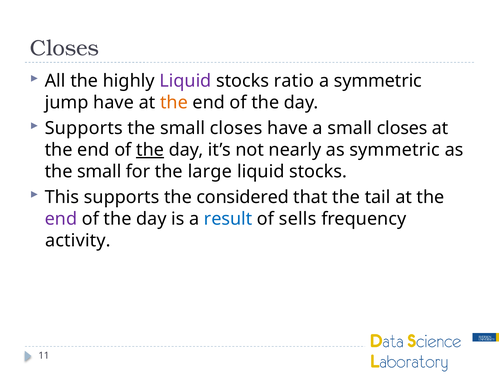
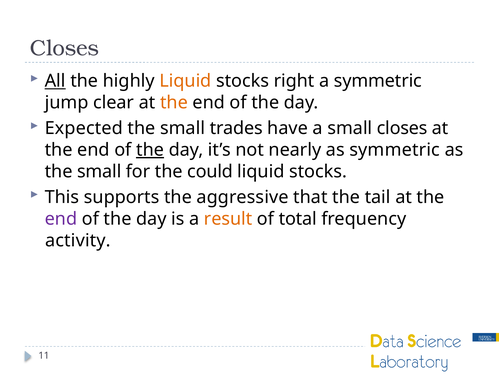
All underline: none -> present
Liquid at (185, 81) colour: purple -> orange
ratio: ratio -> right
jump have: have -> clear
Supports at (84, 128): Supports -> Expected
the small closes: closes -> trades
large: large -> could
considered: considered -> aggressive
result colour: blue -> orange
sells: sells -> total
